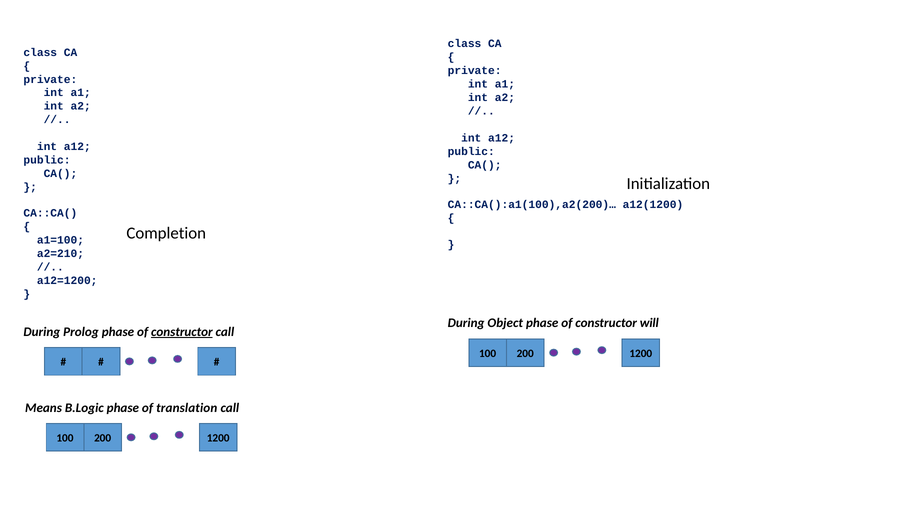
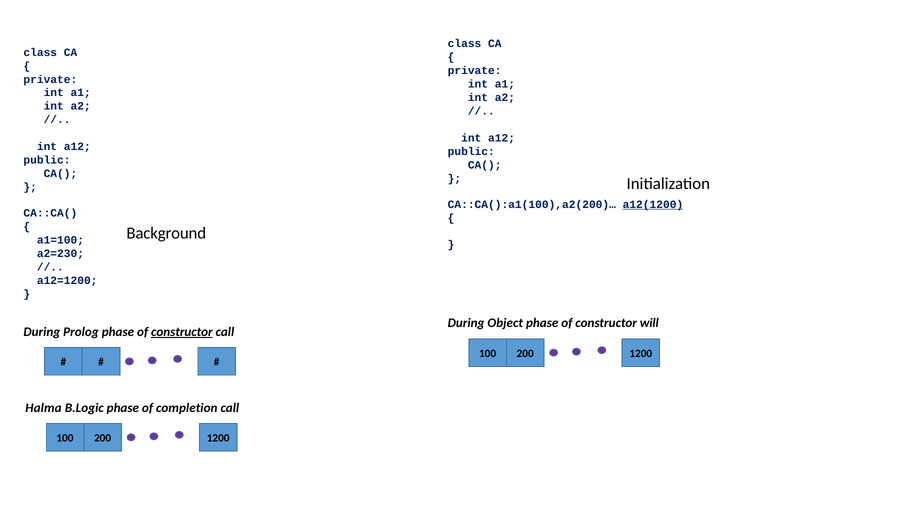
a12(1200 underline: none -> present
Completion: Completion -> Background
a2=210: a2=210 -> a2=230
Means: Means -> Halma
translation: translation -> completion
